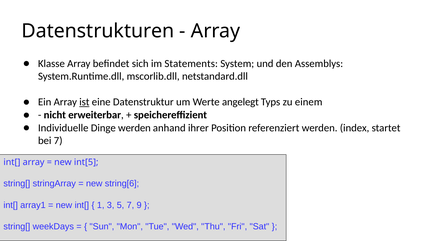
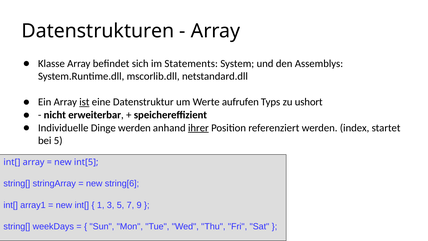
angelegt: angelegt -> aufrufen
einem: einem -> ushort
ihrer underline: none -> present
bei 7: 7 -> 5
